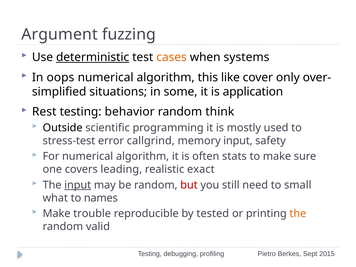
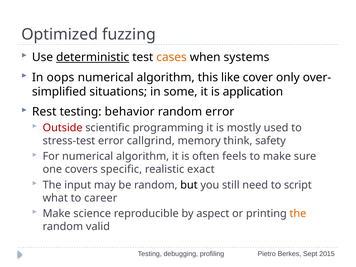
Argument: Argument -> Optimized
random think: think -> error
Outside colour: black -> red
memory input: input -> think
stats: stats -> feels
leading: leading -> specific
input at (78, 185) underline: present -> none
but colour: red -> black
small: small -> script
names: names -> career
trouble: trouble -> science
tested: tested -> aspect
